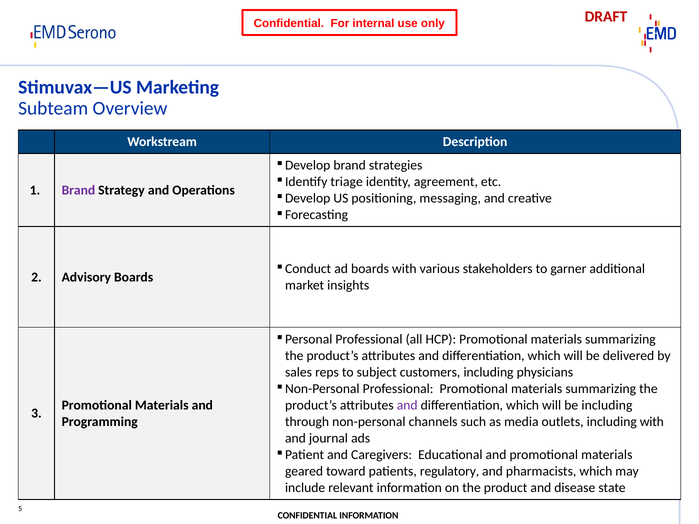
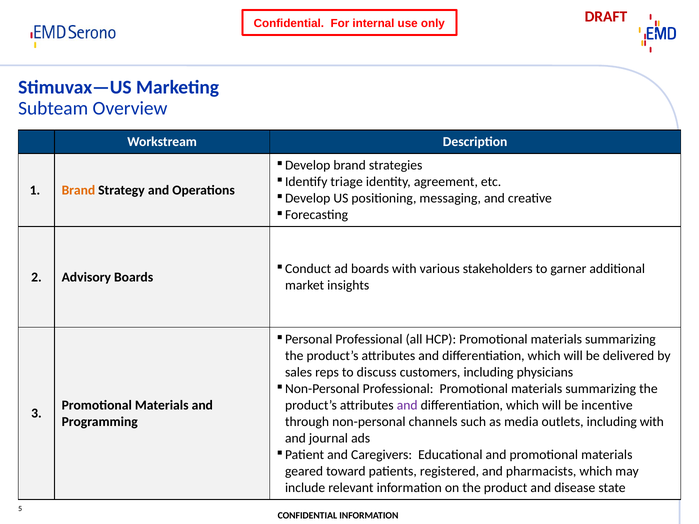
Brand at (78, 190) colour: purple -> orange
subject: subject -> discuss
be including: including -> incentive
regulatory: regulatory -> registered
